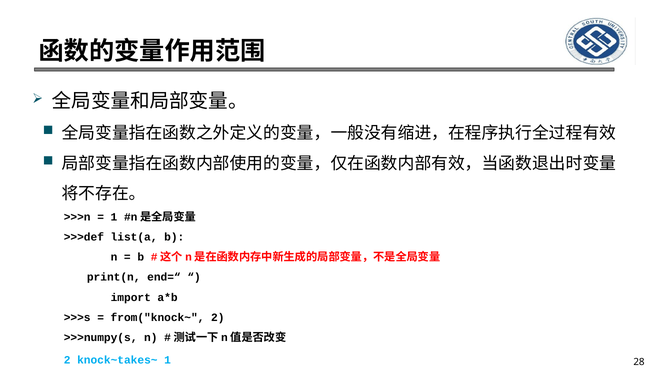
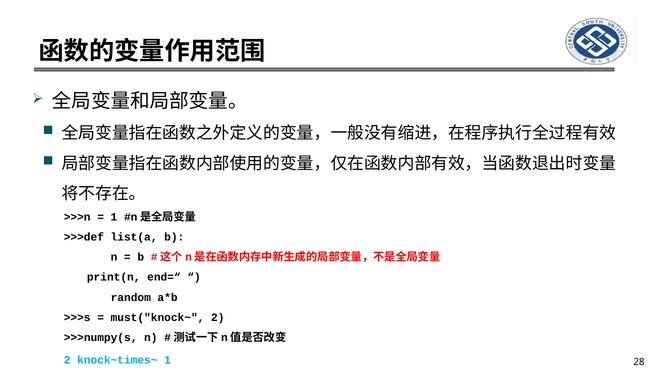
import: import -> random
from("knock~: from("knock~ -> must("knock~
knock~takes~: knock~takes~ -> knock~times~
